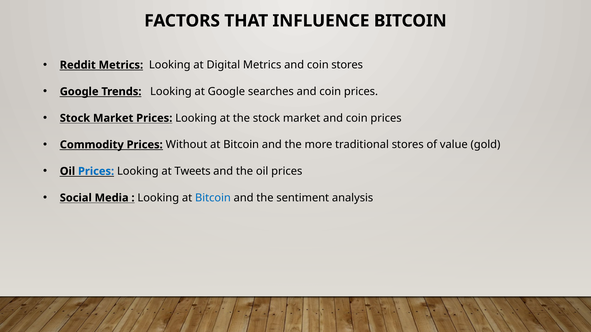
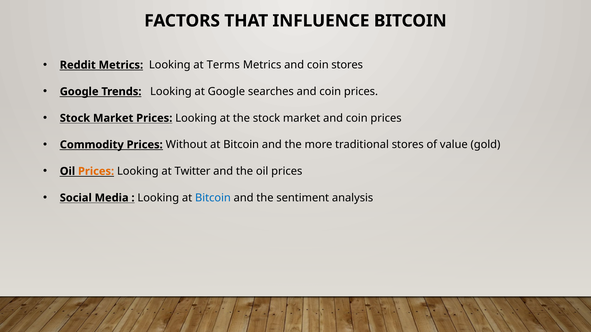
Digital: Digital -> Terms
Prices at (96, 171) colour: blue -> orange
Tweets: Tweets -> Twitter
